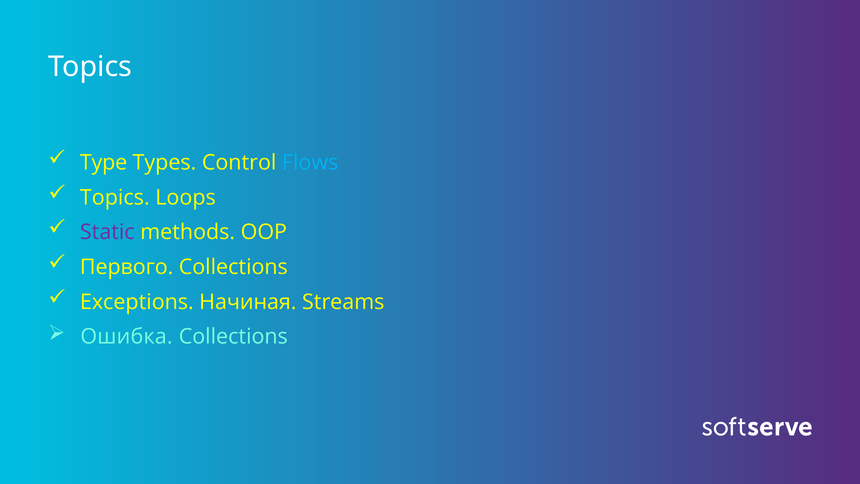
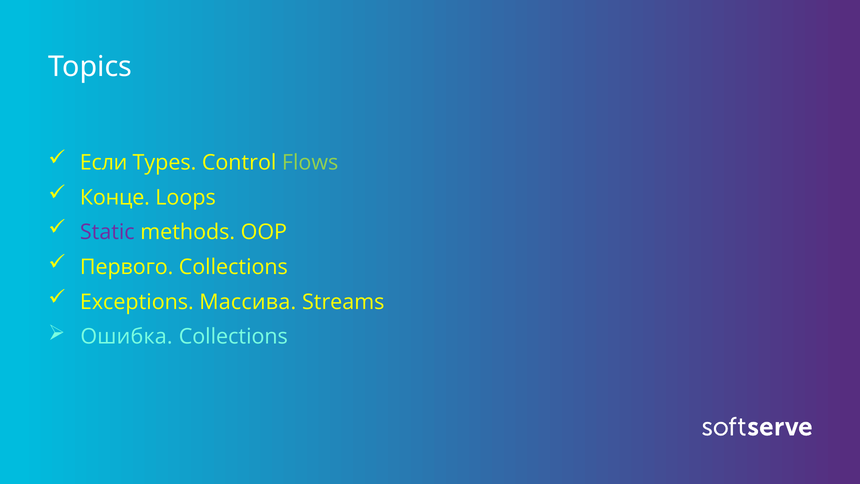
Type: Type -> Если
Flows colour: light blue -> light green
Topics at (115, 197): Topics -> Конце
Начиная: Начиная -> Массива
